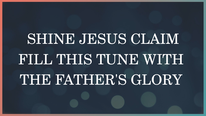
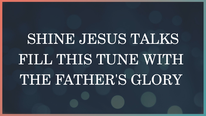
CLAIM: CLAIM -> TALKS
